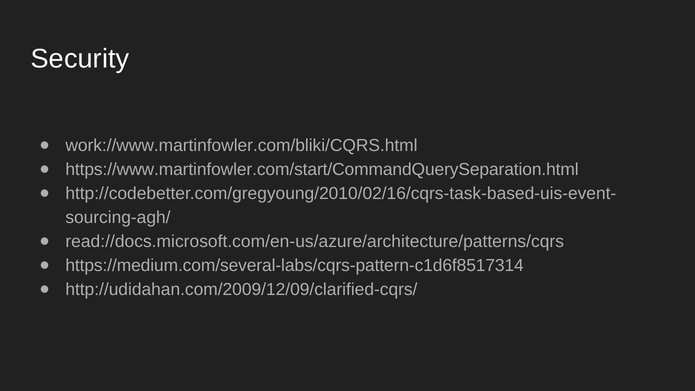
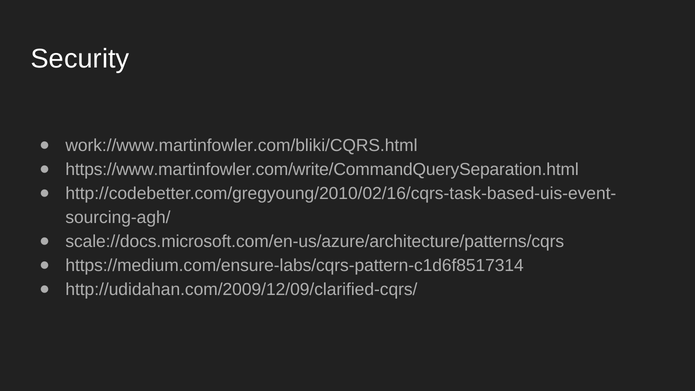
https://www.martinfowler.com/start/CommandQuerySeparation.html: https://www.martinfowler.com/start/CommandQuerySeparation.html -> https://www.martinfowler.com/write/CommandQuerySeparation.html
read://docs.microsoft.com/en-us/azure/architecture/patterns/cqrs: read://docs.microsoft.com/en-us/azure/architecture/patterns/cqrs -> scale://docs.microsoft.com/en-us/azure/architecture/patterns/cqrs
https://medium.com/several-labs/cqrs-pattern-c1d6f8517314: https://medium.com/several-labs/cqrs-pattern-c1d6f8517314 -> https://medium.com/ensure-labs/cqrs-pattern-c1d6f8517314
